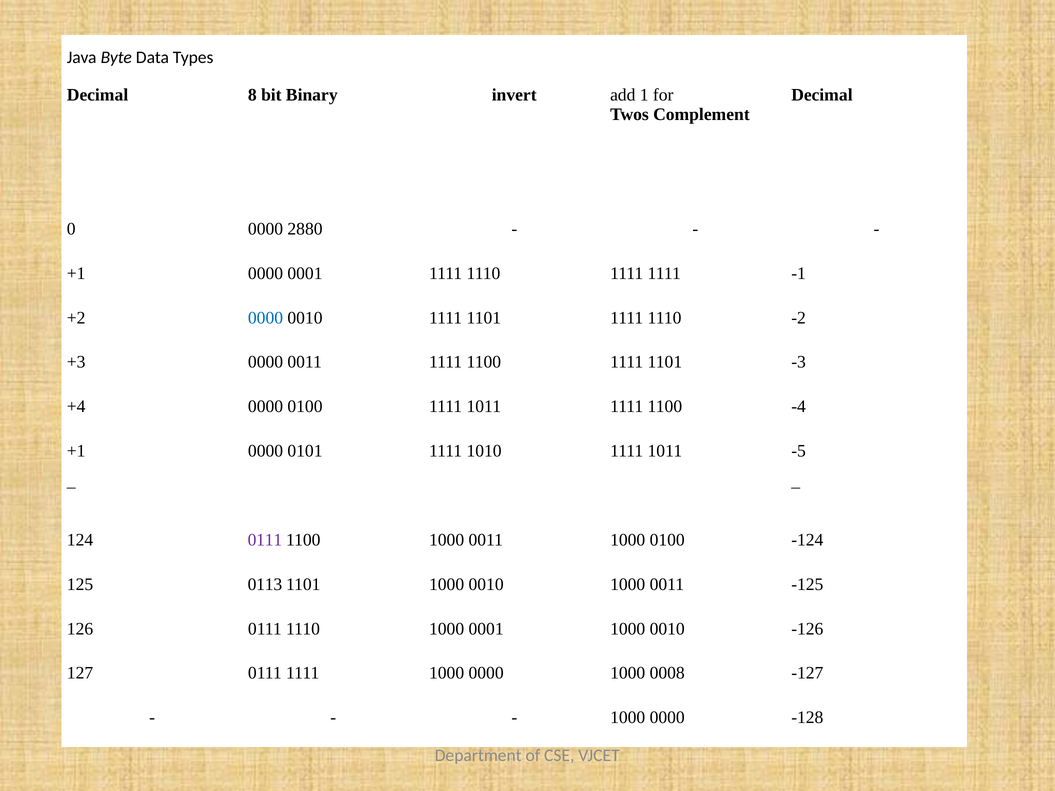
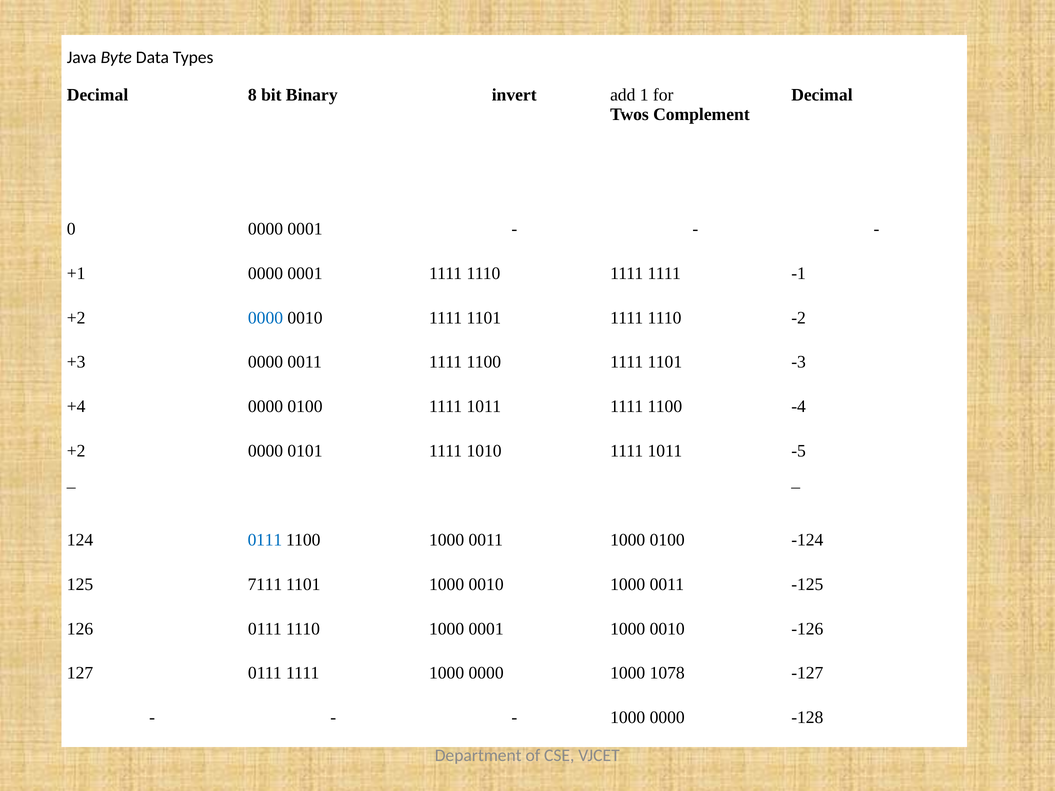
0 0000 2880: 2880 -> 0001
+1 at (76, 451): +1 -> +2
0111 at (265, 540) colour: purple -> blue
0113: 0113 -> 7111
0008: 0008 -> 1078
